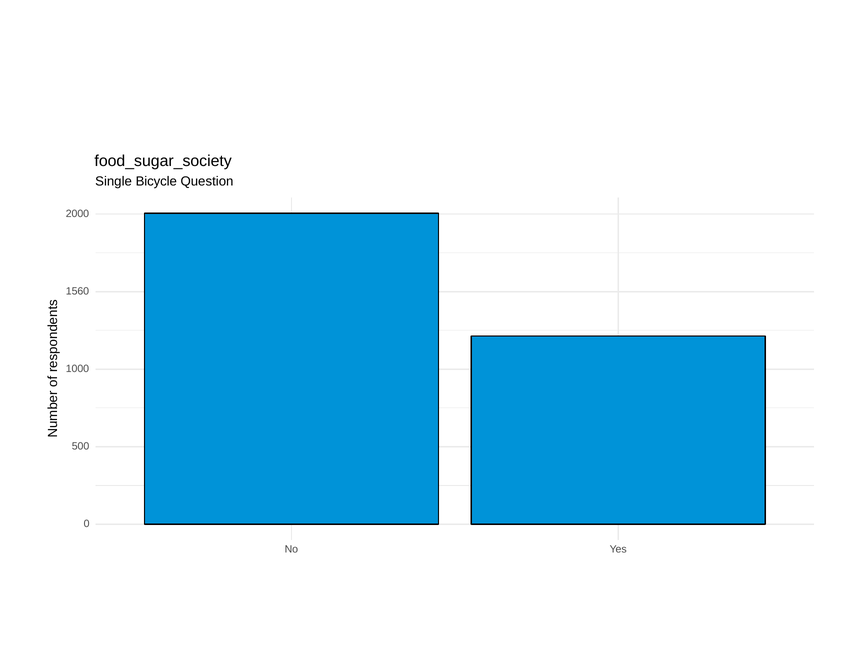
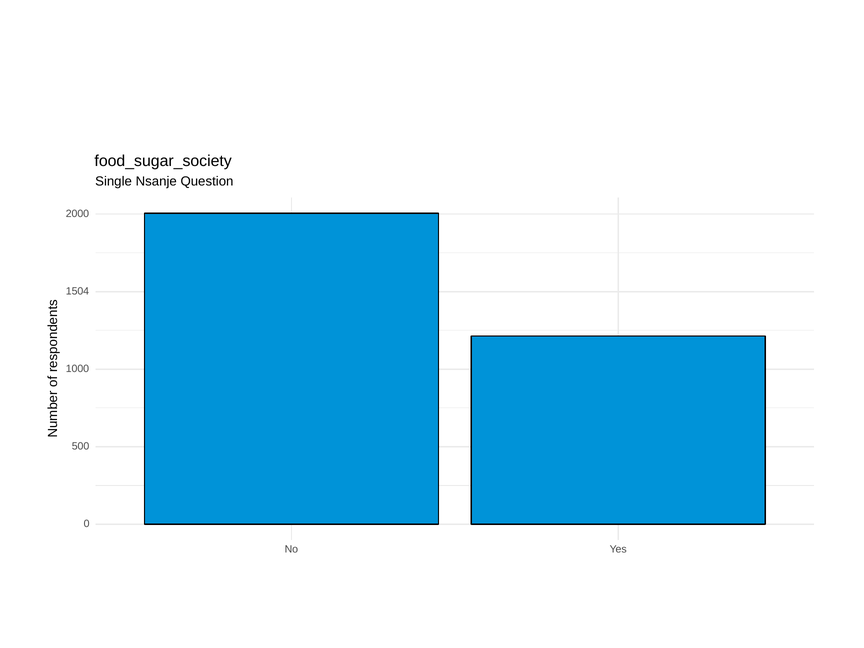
Bicycle: Bicycle -> Nsanje
1560: 1560 -> 1504
